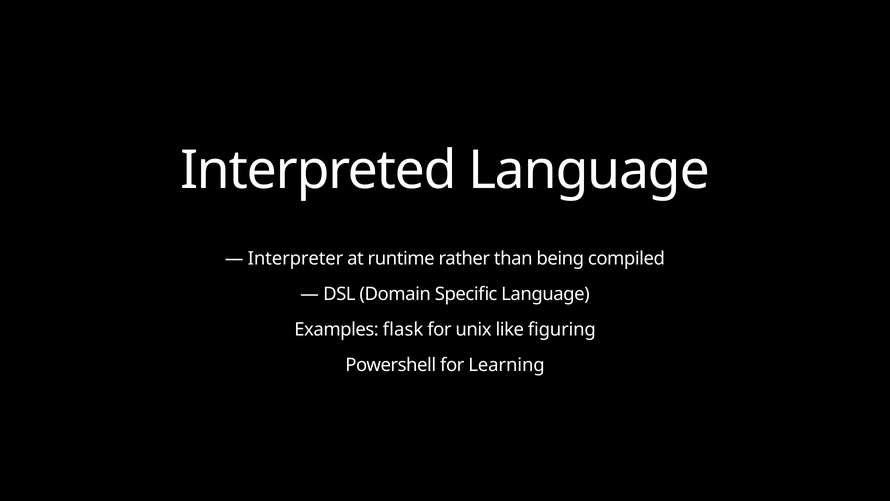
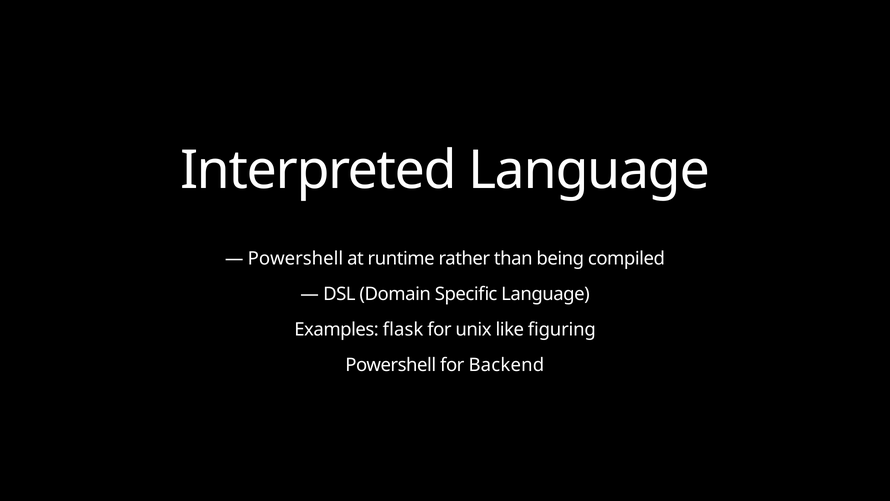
Interpreter at (296, 258): Interpreter -> Powershell
Learning: Learning -> Backend
